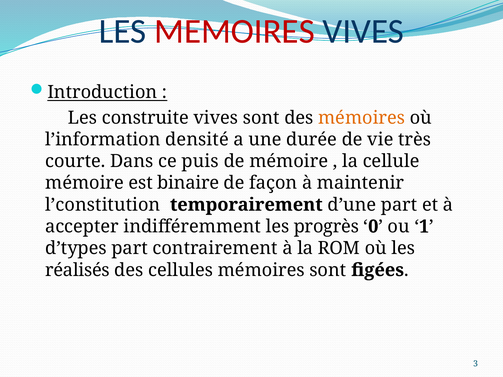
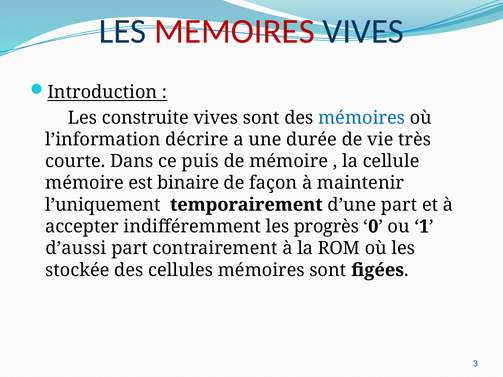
mémoires at (362, 118) colour: orange -> blue
densité: densité -> décrire
l’constitution: l’constitution -> l’uniquement
d’types: d’types -> d’aussi
réalisés: réalisés -> stockée
